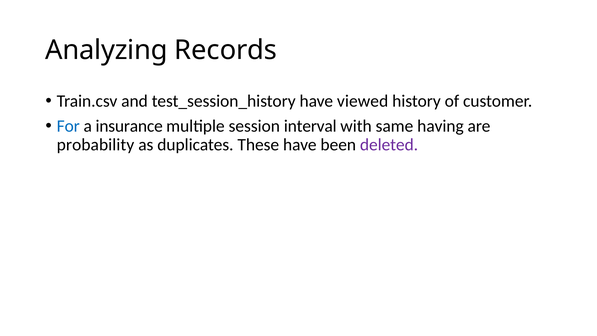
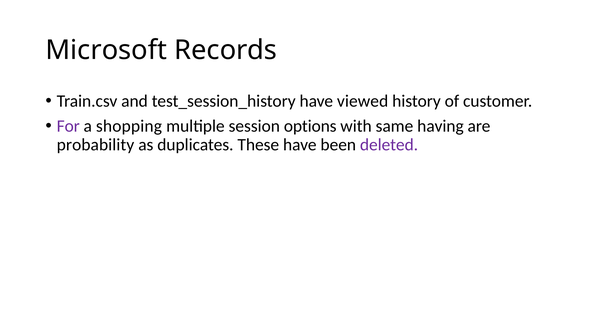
Analyzing: Analyzing -> Microsoft
For colour: blue -> purple
insurance: insurance -> shopping
interval: interval -> options
